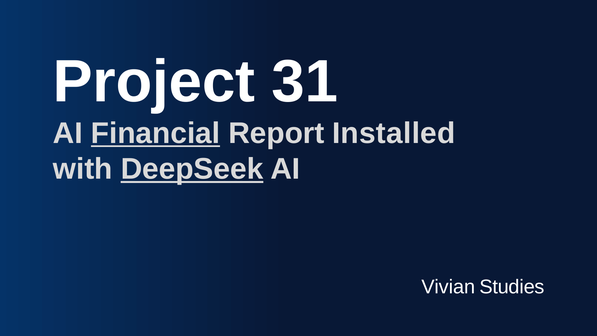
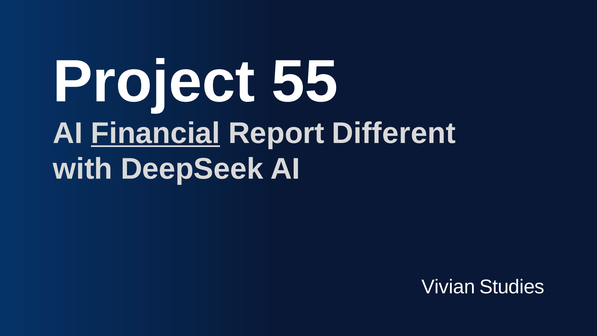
31: 31 -> 55
Installed: Installed -> Different
DeepSeek underline: present -> none
